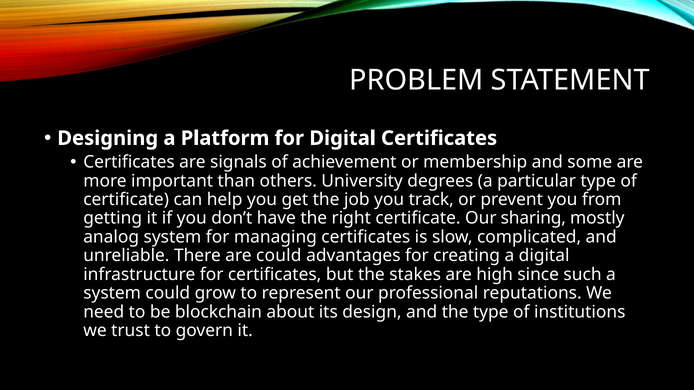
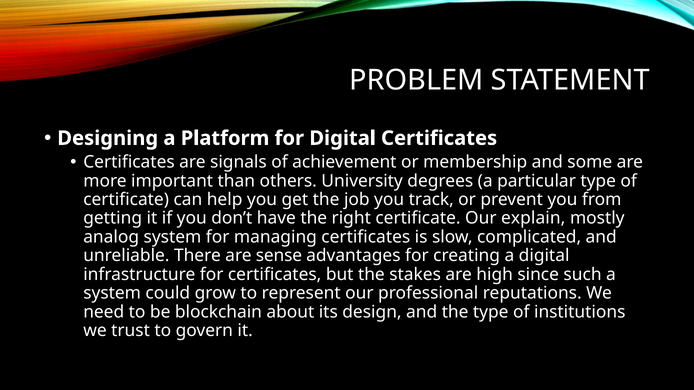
sharing: sharing -> explain
are could: could -> sense
